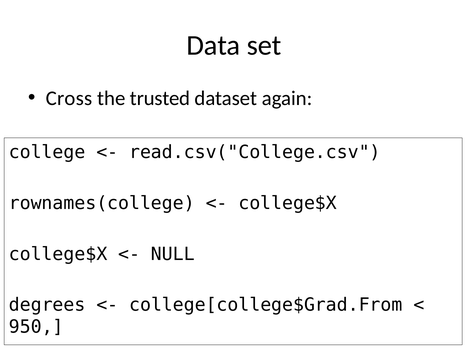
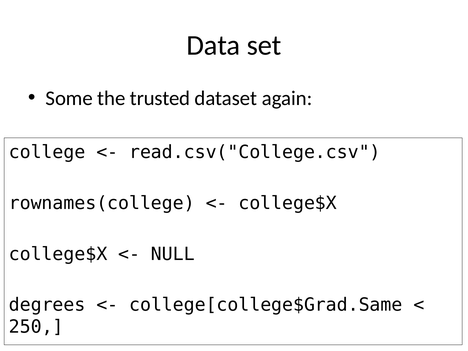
Cross: Cross -> Some
college[college$Grad.From: college[college$Grad.From -> college[college$Grad.Same
950: 950 -> 250
